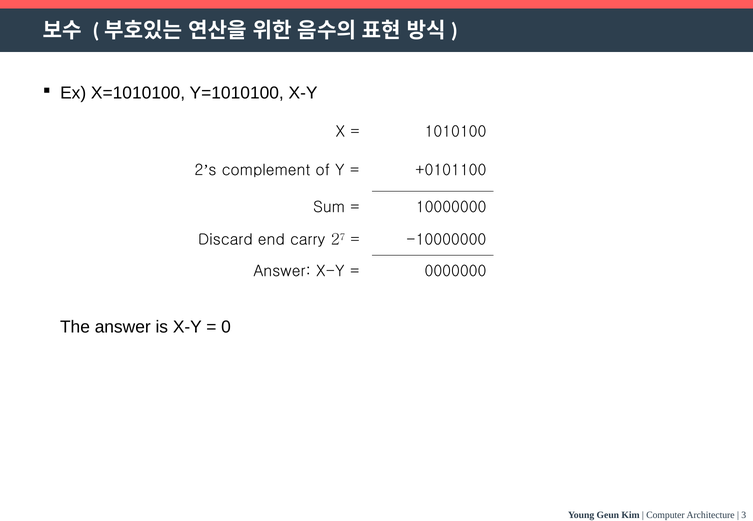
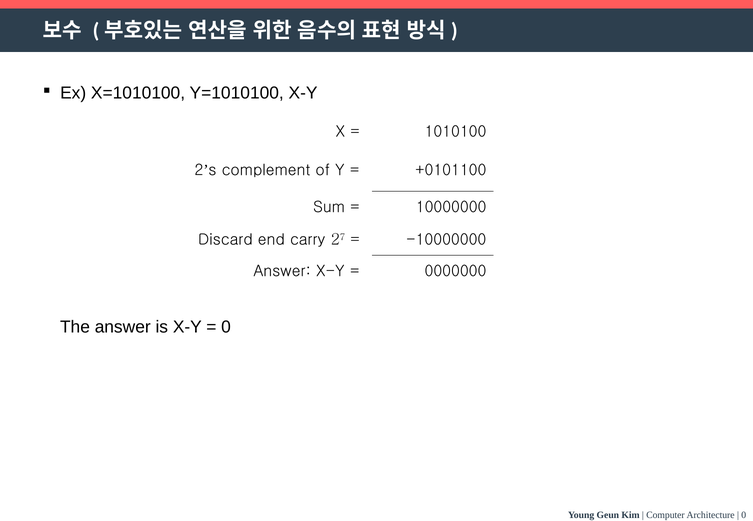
3 at (744, 515): 3 -> 0
